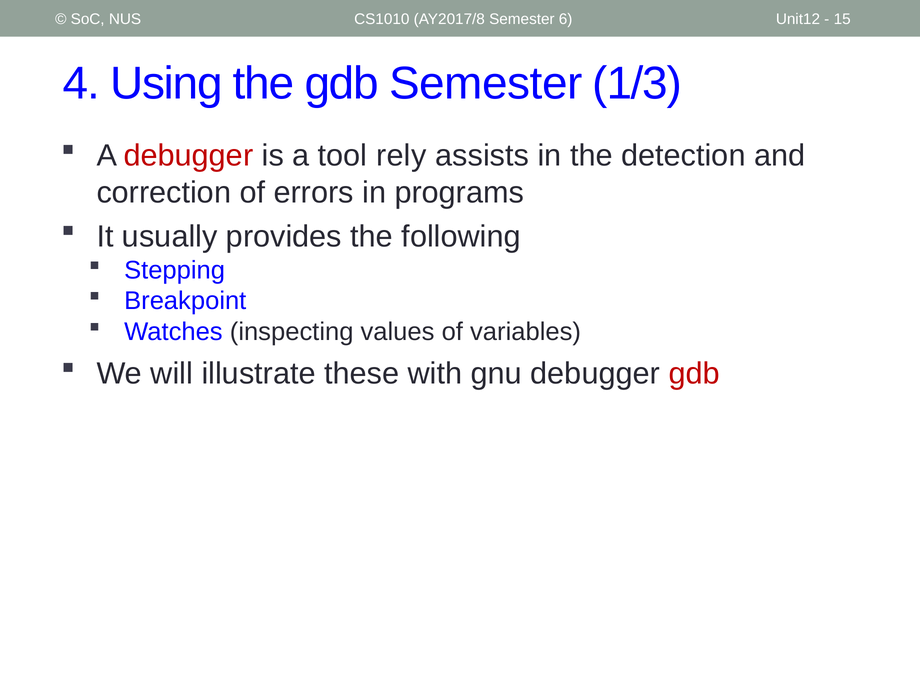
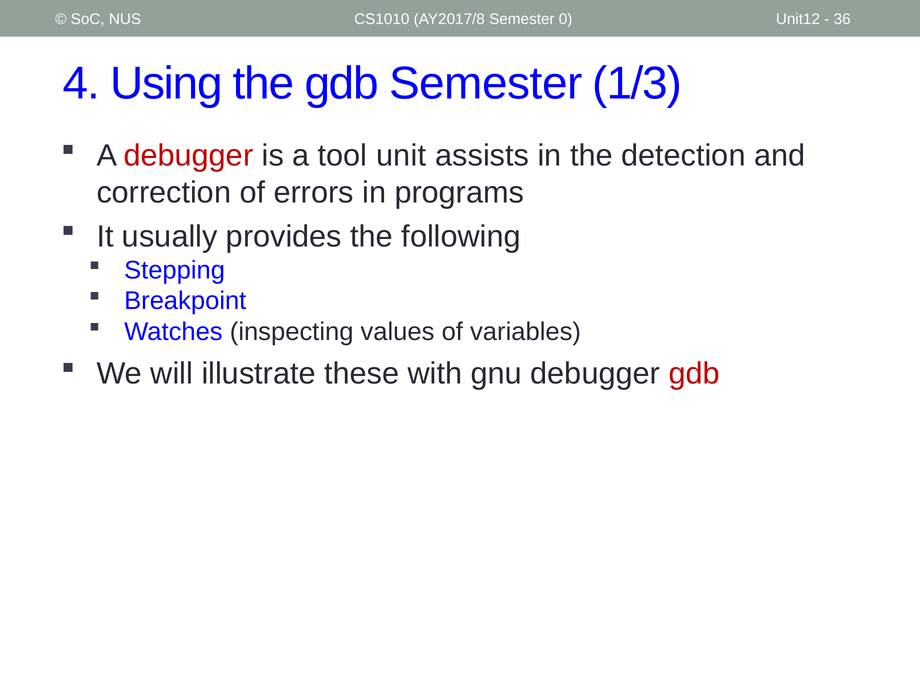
6: 6 -> 0
15: 15 -> 36
rely: rely -> unit
